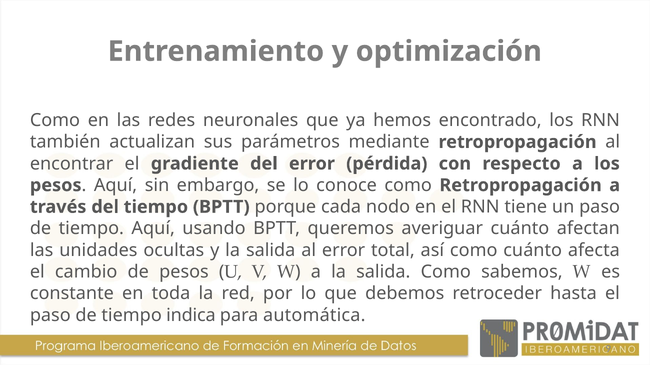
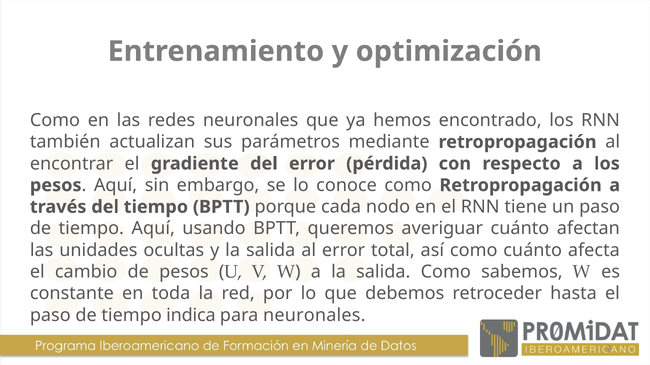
para automática: automática -> neuronales
